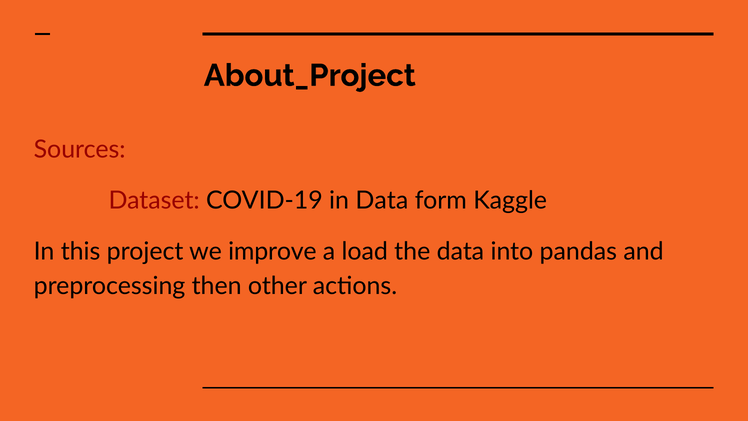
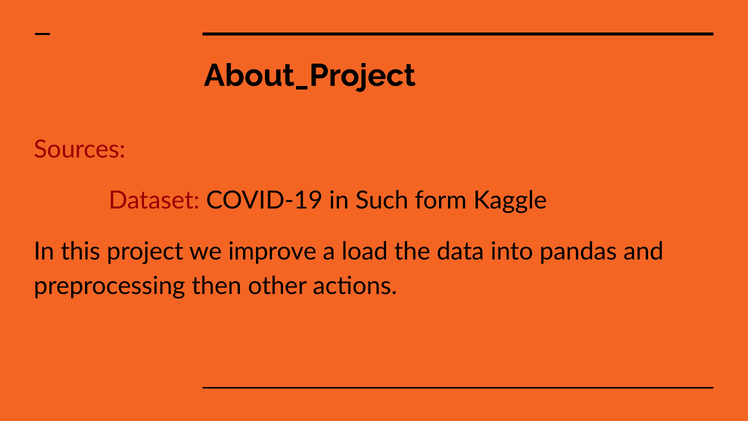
in Data: Data -> Such
